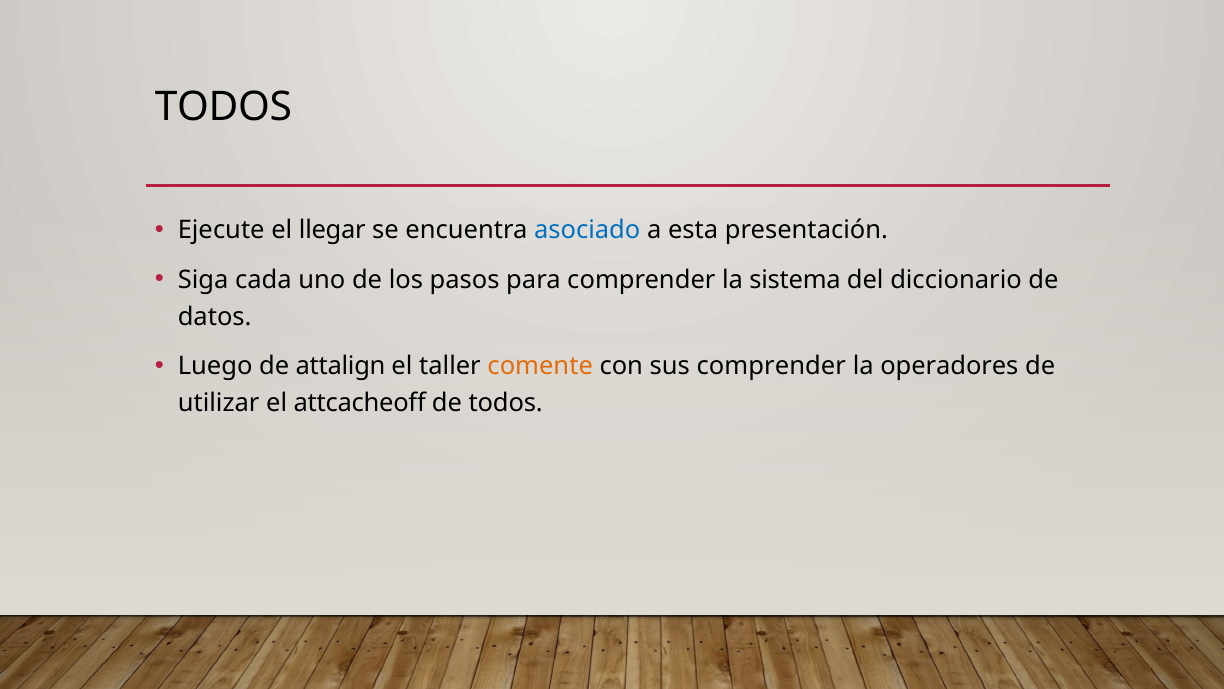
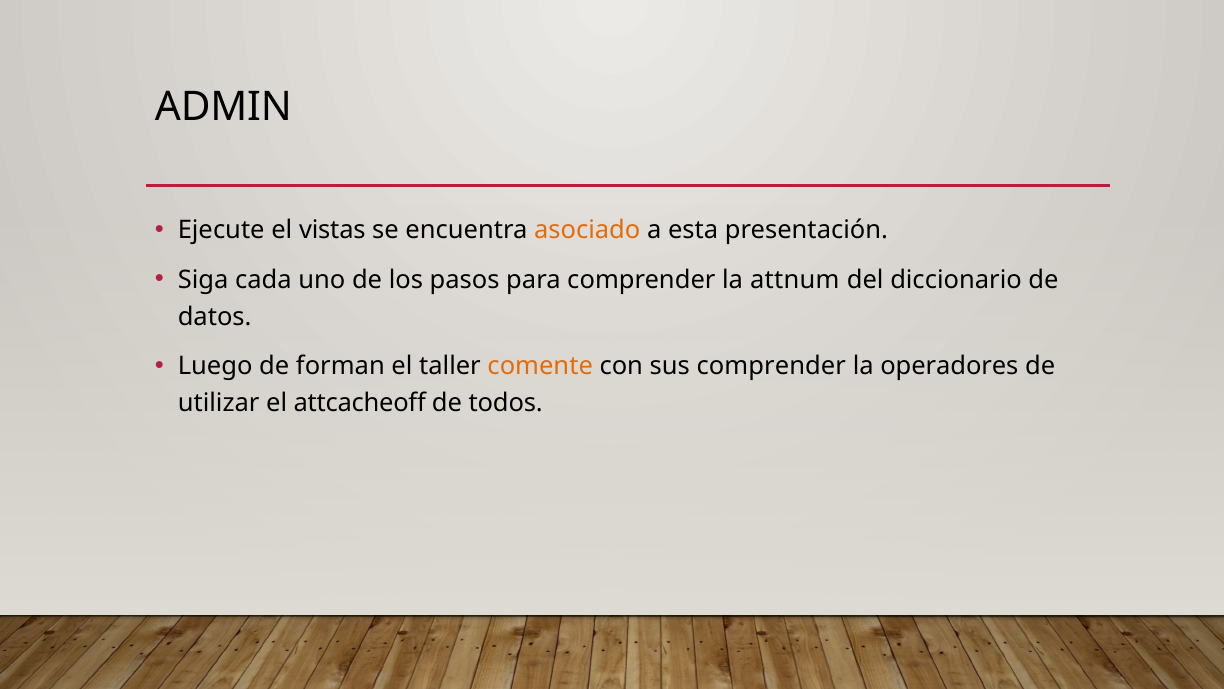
TODOS at (223, 107): TODOS -> ADMIN
llegar: llegar -> vistas
asociado colour: blue -> orange
sistema: sistema -> attnum
attalign: attalign -> forman
